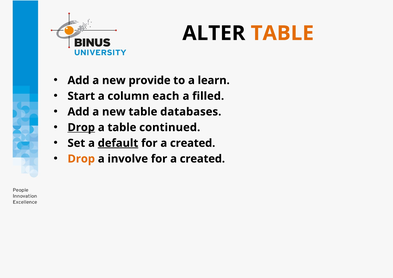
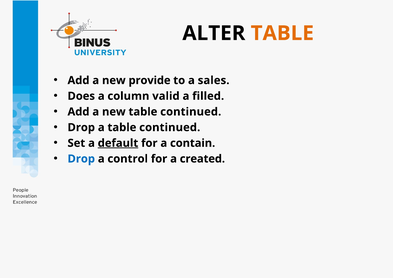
learn: learn -> sales
Start: Start -> Does
each: each -> valid
new table databases: databases -> continued
Drop at (81, 127) underline: present -> none
created at (193, 143): created -> contain
Drop at (81, 159) colour: orange -> blue
involve: involve -> control
